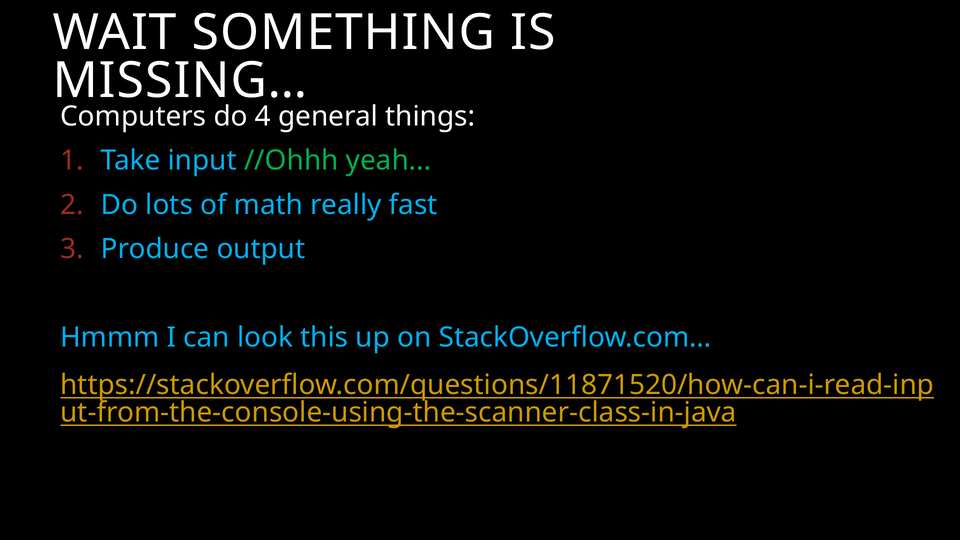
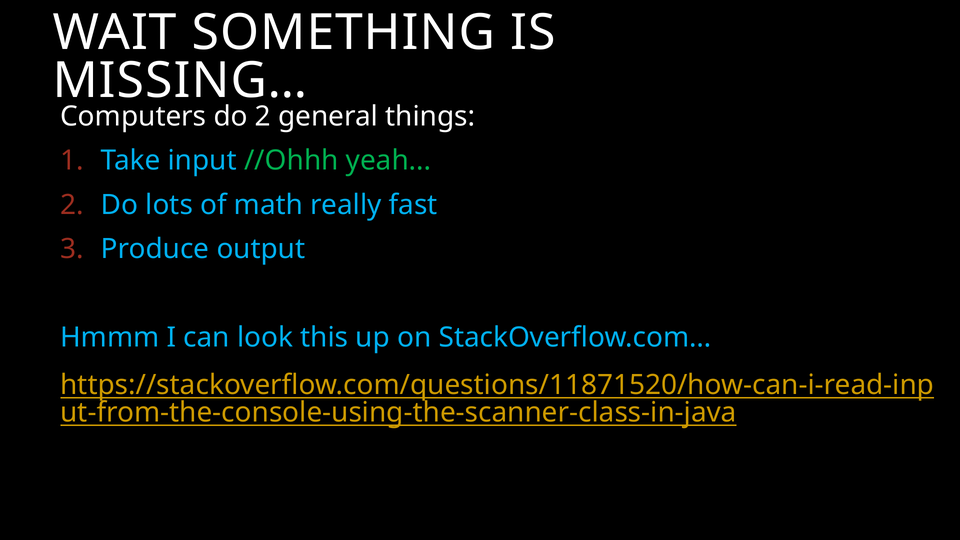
do 4: 4 -> 2
